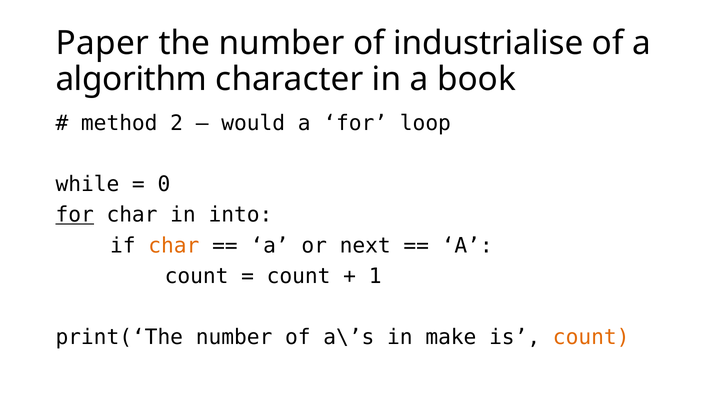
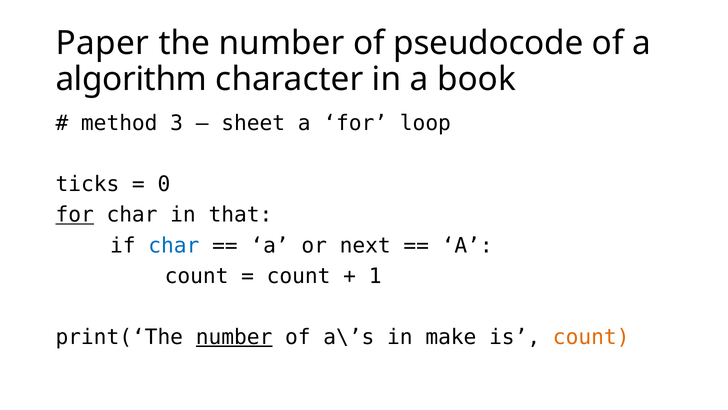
industrialise: industrialise -> pseudocode
2: 2 -> 3
would: would -> sheet
while: while -> ticks
into: into -> that
char at (174, 245) colour: orange -> blue
number at (234, 337) underline: none -> present
